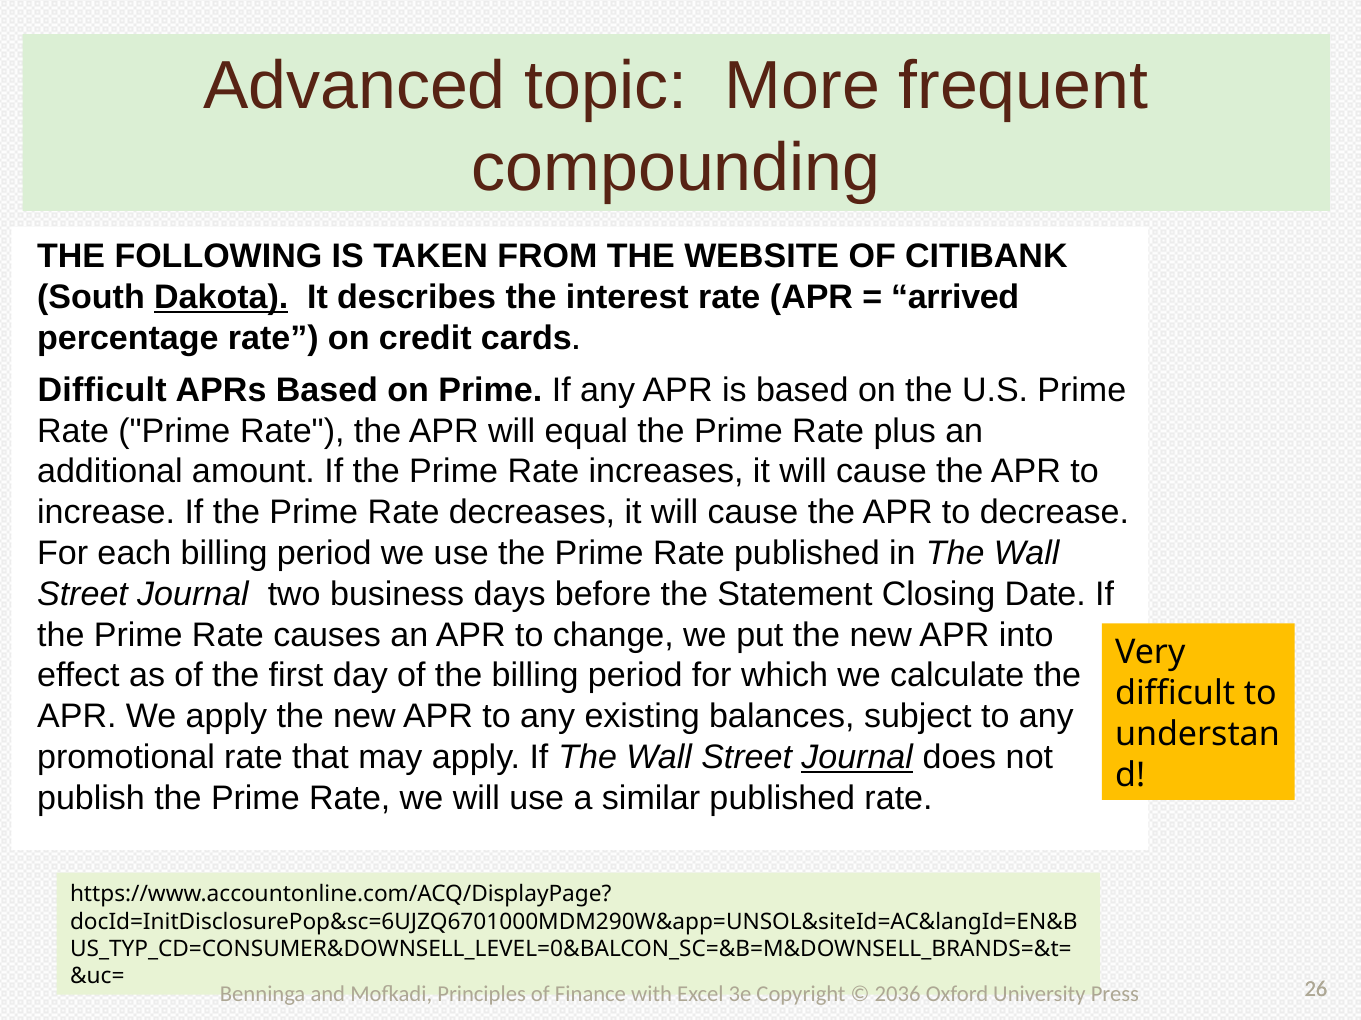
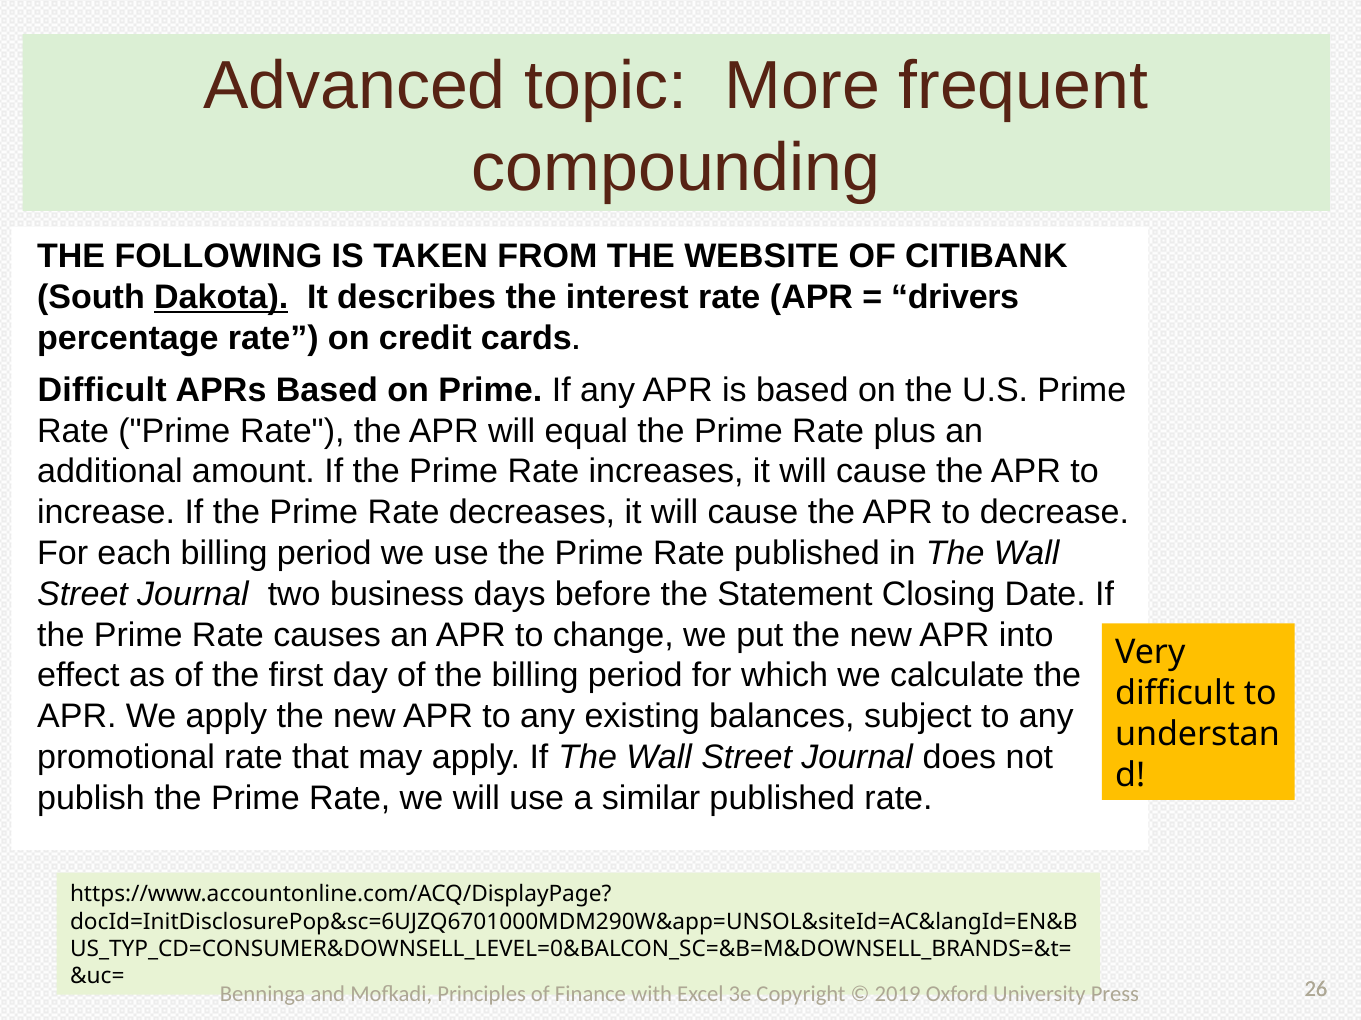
arrived: arrived -> drivers
Journal at (857, 758) underline: present -> none
2036: 2036 -> 2019
